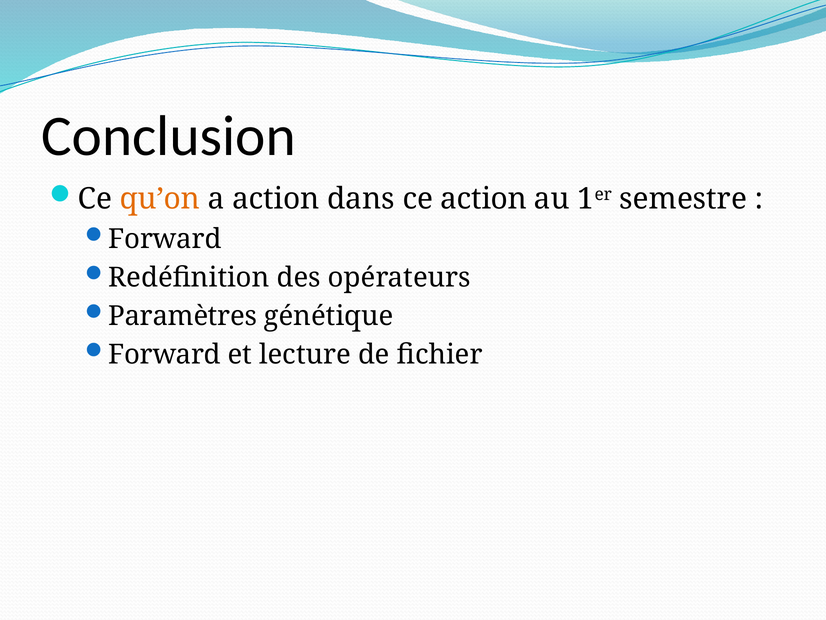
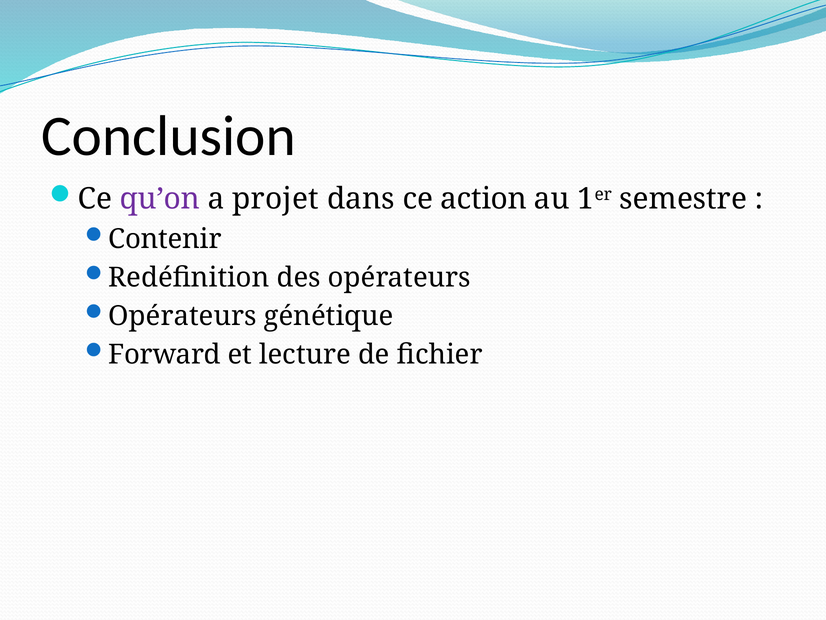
qu’on colour: orange -> purple
a action: action -> projet
Forward at (165, 239): Forward -> Contenir
Paramètres at (183, 316): Paramètres -> Opérateurs
